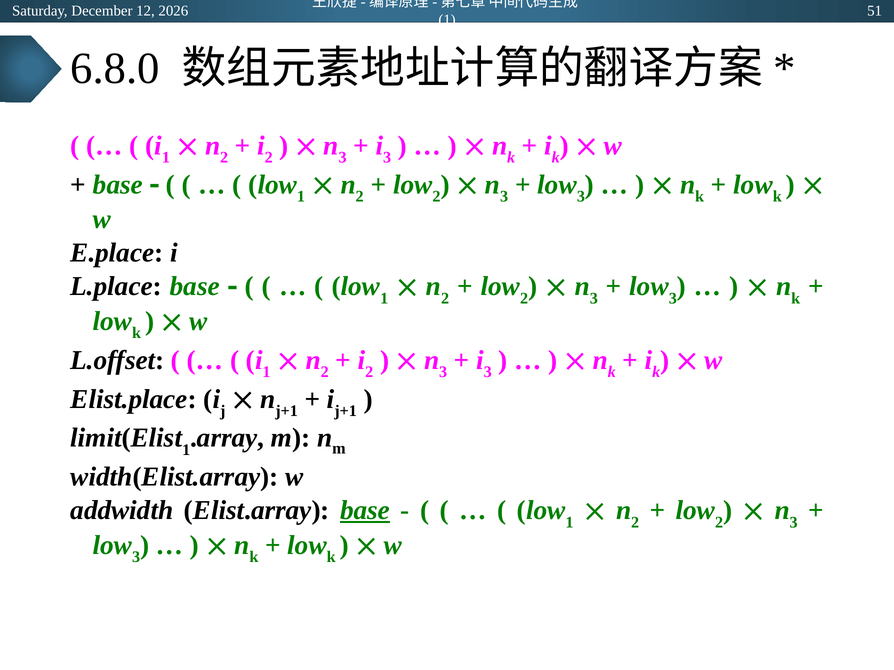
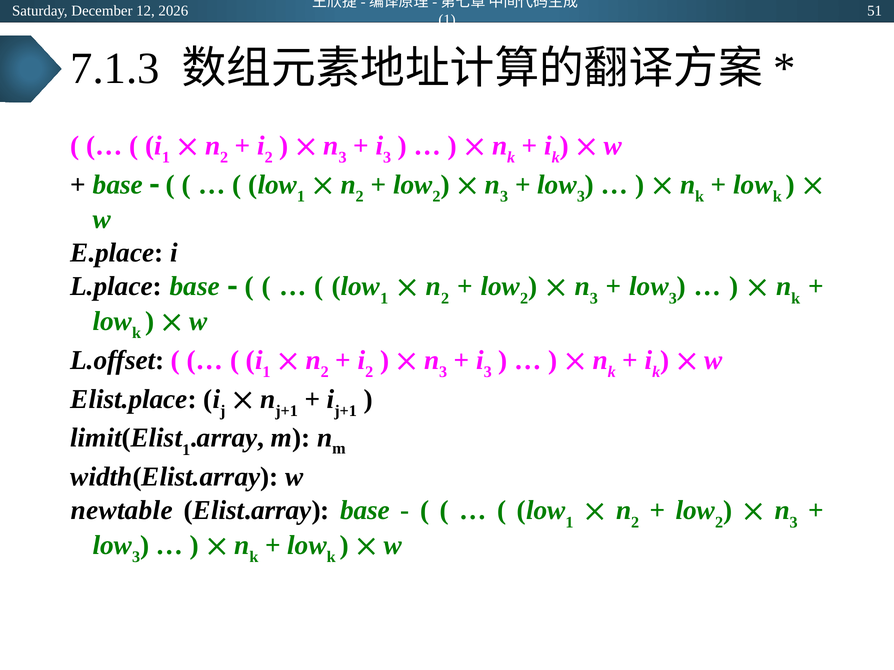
6.8.0: 6.8.0 -> 7.1.3
addwidth: addwidth -> newtable
base at (365, 511) underline: present -> none
